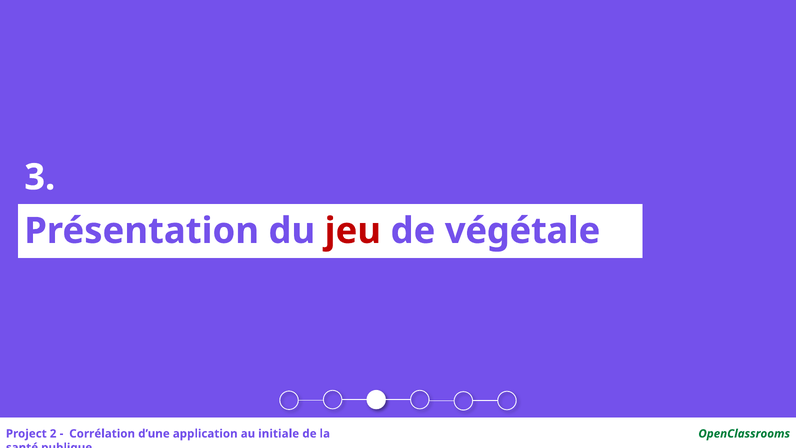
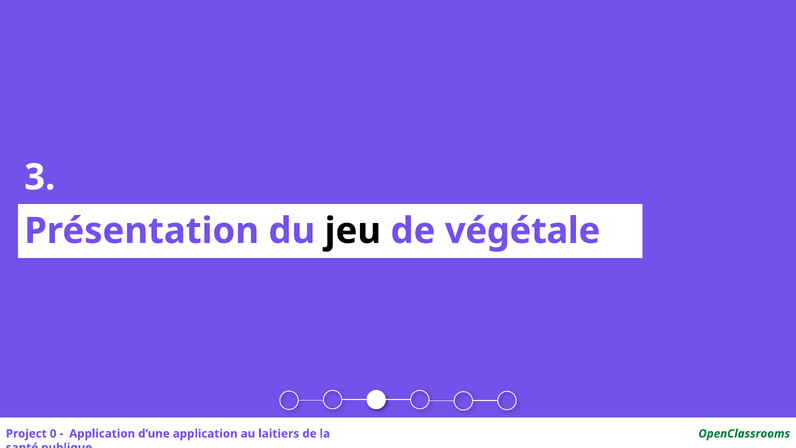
jeu colour: red -> black
2: 2 -> 0
Corrélation at (102, 433): Corrélation -> Application
initiale: initiale -> laitiers
